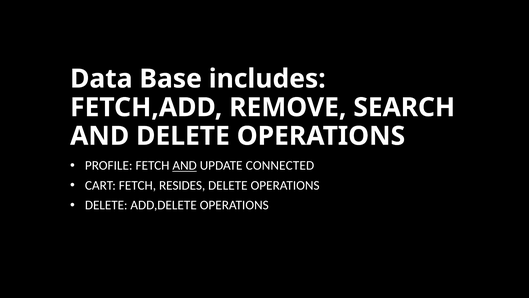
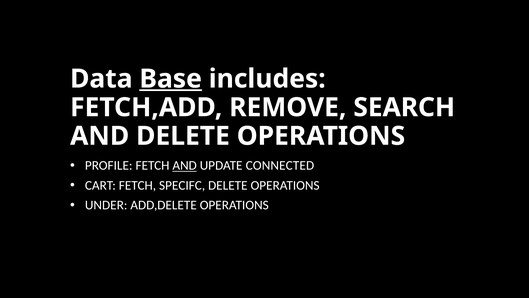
Base underline: none -> present
RESIDES: RESIDES -> SPECIFC
DELETE at (106, 205): DELETE -> UNDER
